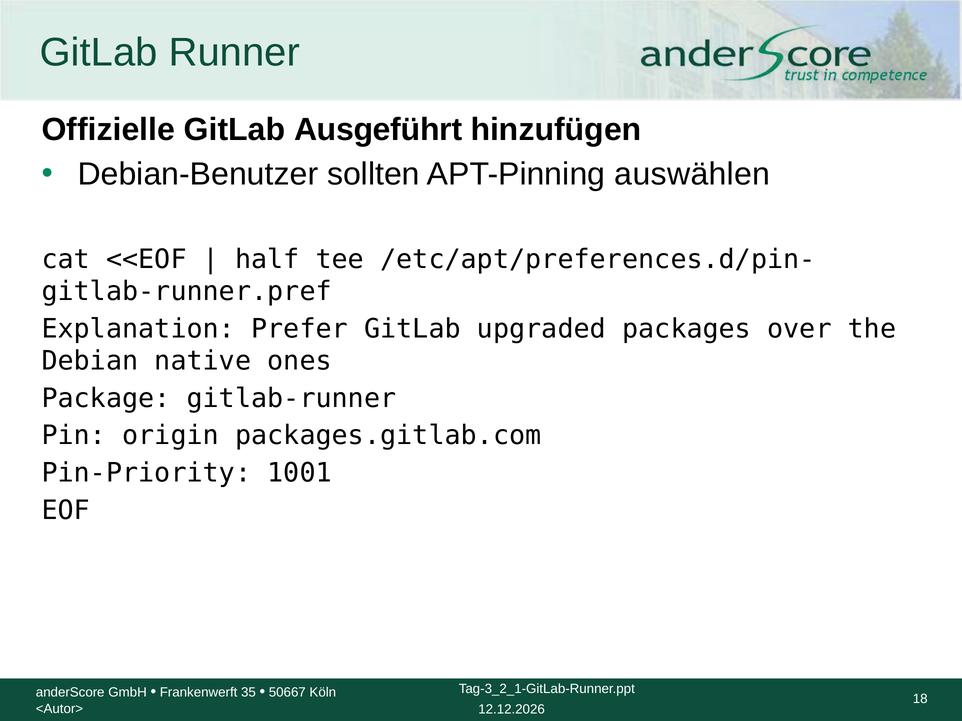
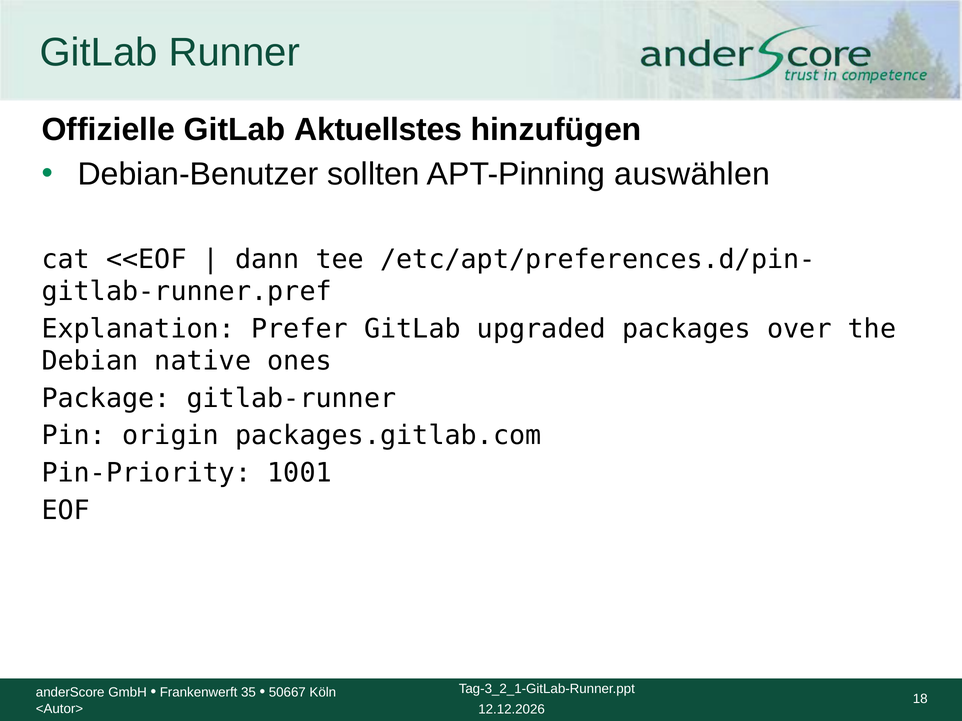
Ausgeführt: Ausgeführt -> Aktuellstes
half: half -> dann
